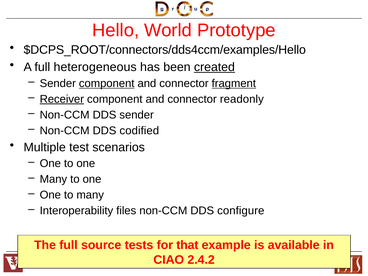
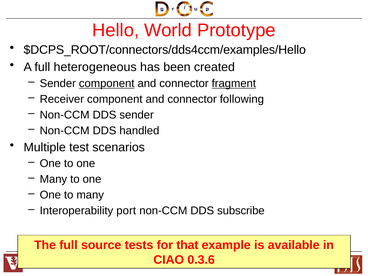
created underline: present -> none
Receiver underline: present -> none
readonly: readonly -> following
codified: codified -> handled
files: files -> port
configure: configure -> subscribe
2.4.2: 2.4.2 -> 0.3.6
